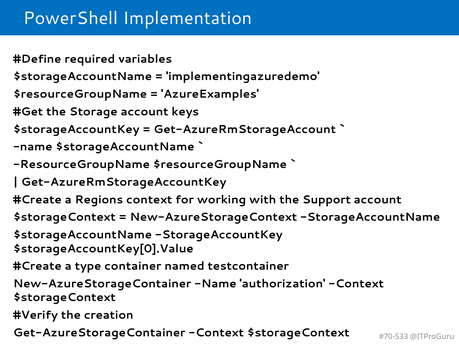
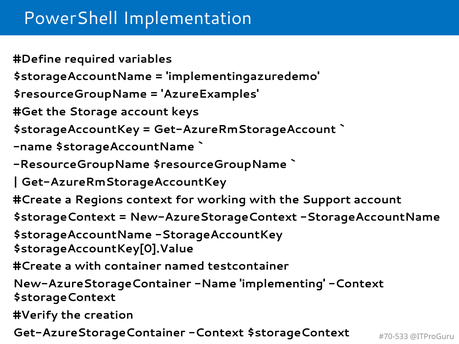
a type: type -> with
authorization: authorization -> implementing
